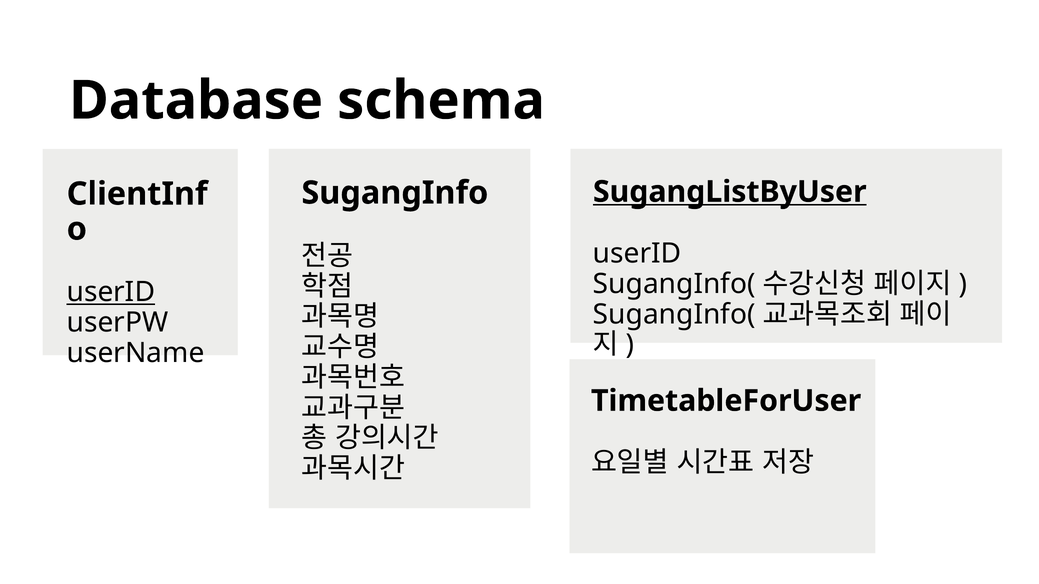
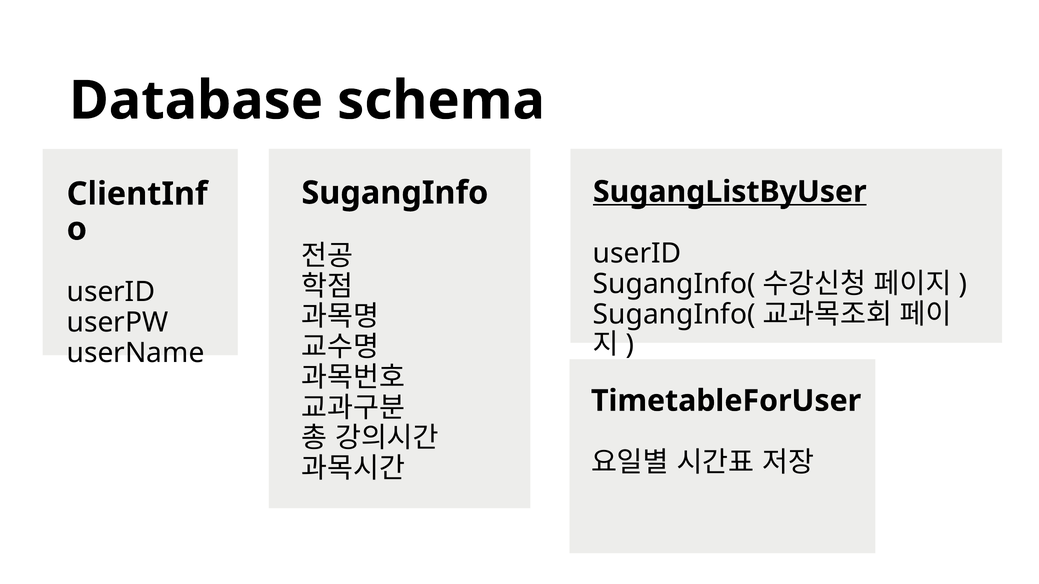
userID at (111, 292) underline: present -> none
